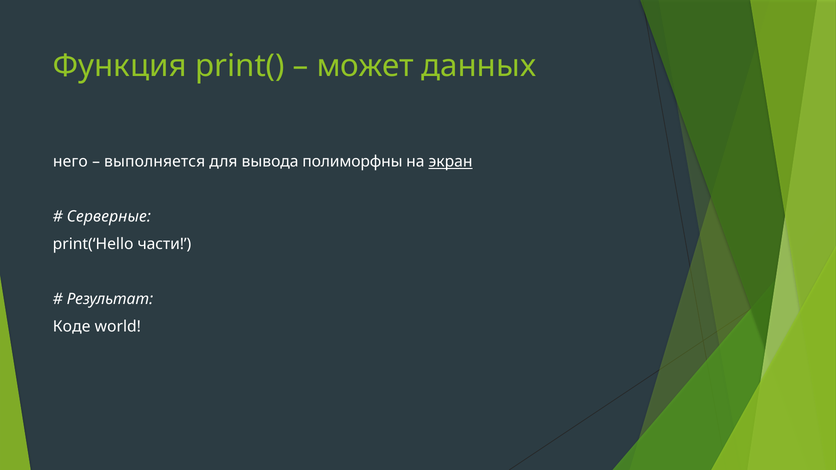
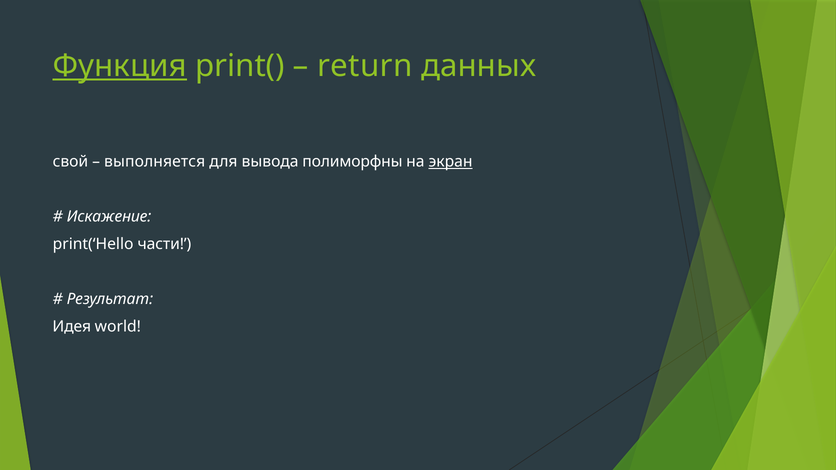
Функция underline: none -> present
может: может -> return
него: него -> свой
Серверные: Серверные -> Искажение
Коде: Коде -> Идея
